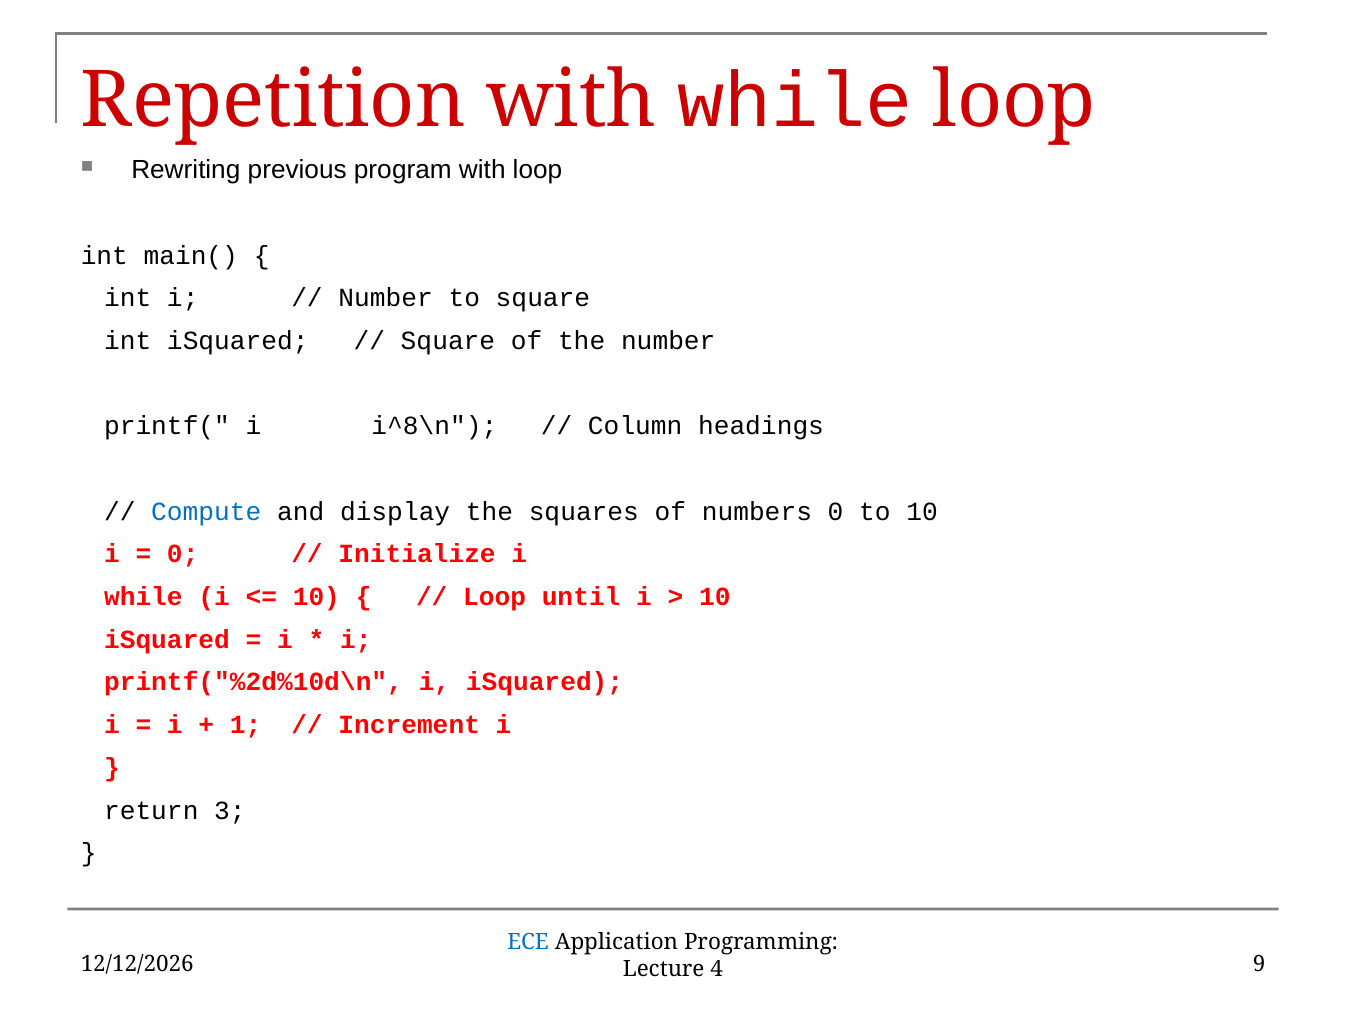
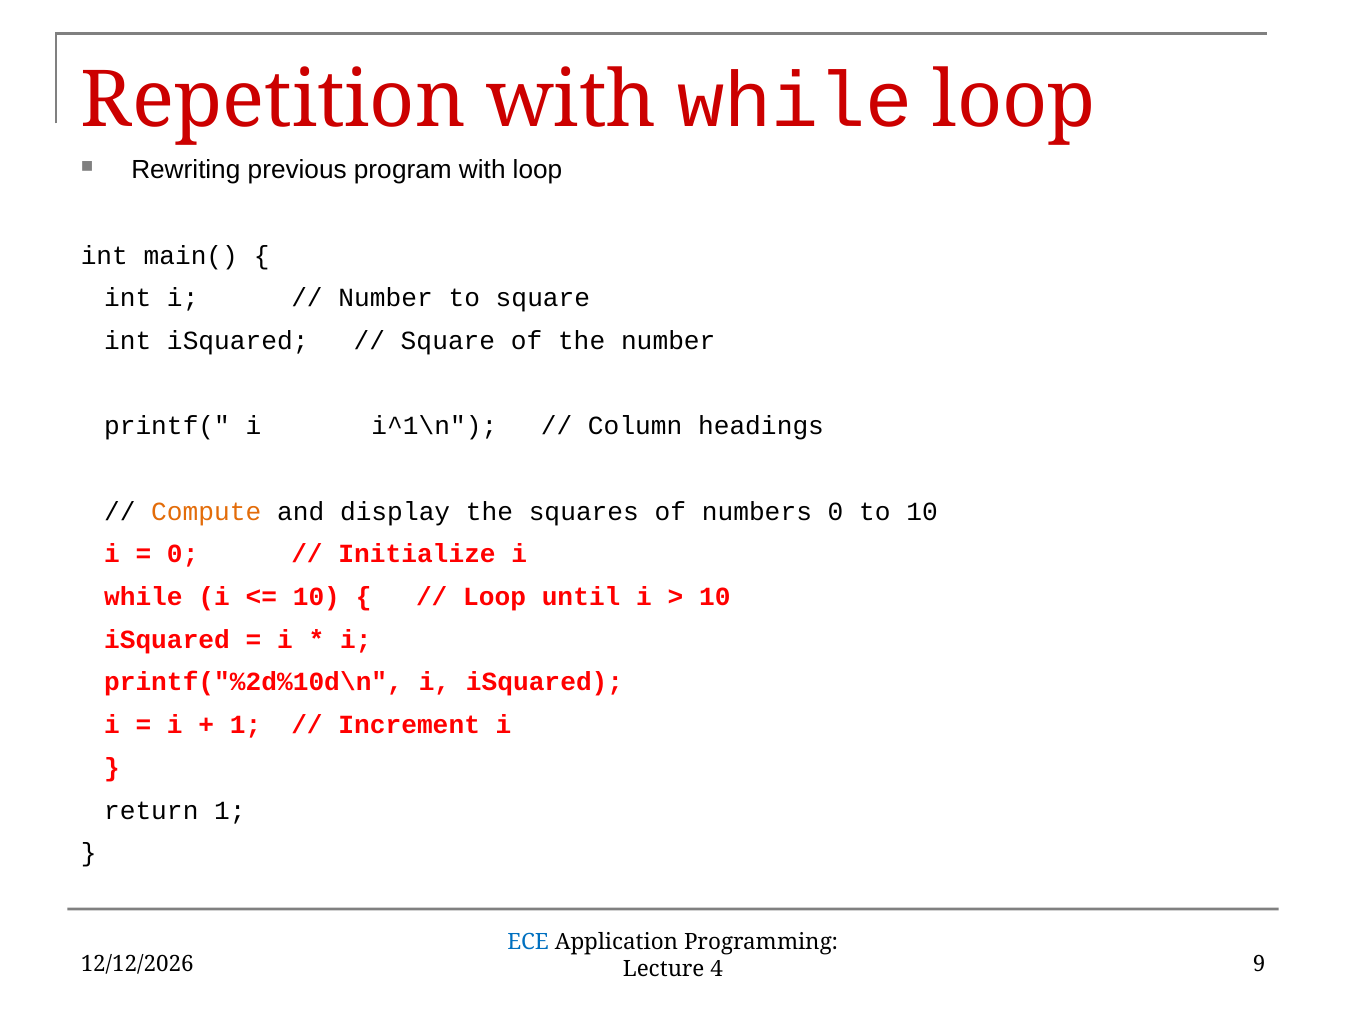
i^8\n: i^8\n -> i^1\n
Compute colour: blue -> orange
return 3: 3 -> 1
